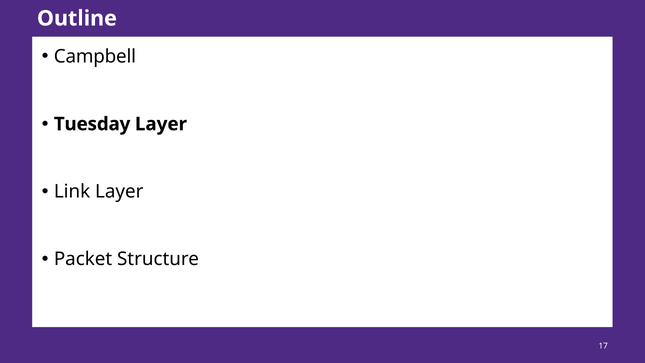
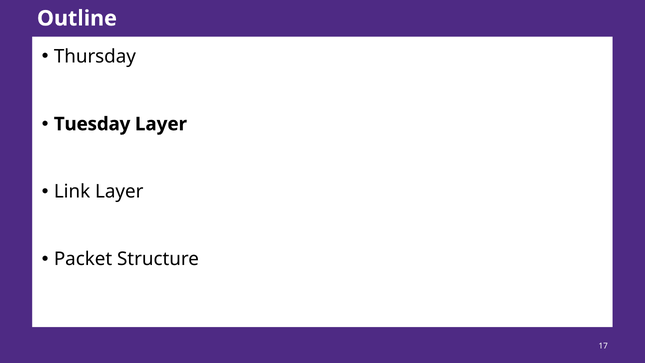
Campbell: Campbell -> Thursday
